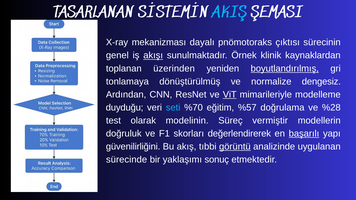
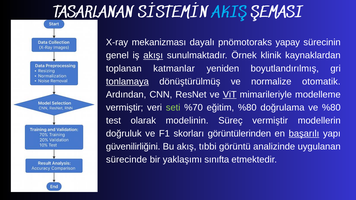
çıktısı: çıktısı -> yapay
üzerinden: üzerinden -> katmanlar
boyutlandırılmış underline: present -> none
tonlamaya underline: none -> present
dengesiz: dengesiz -> otomatik
duyduğu at (125, 108): duyduğu -> vermiştir
seti colour: light blue -> light green
eğitim %57: %57 -> %80
ve %28: %28 -> %80
değerlendirerek: değerlendirerek -> görüntülerinden
görüntü underline: present -> none
sonuç: sonuç -> sınıfta
